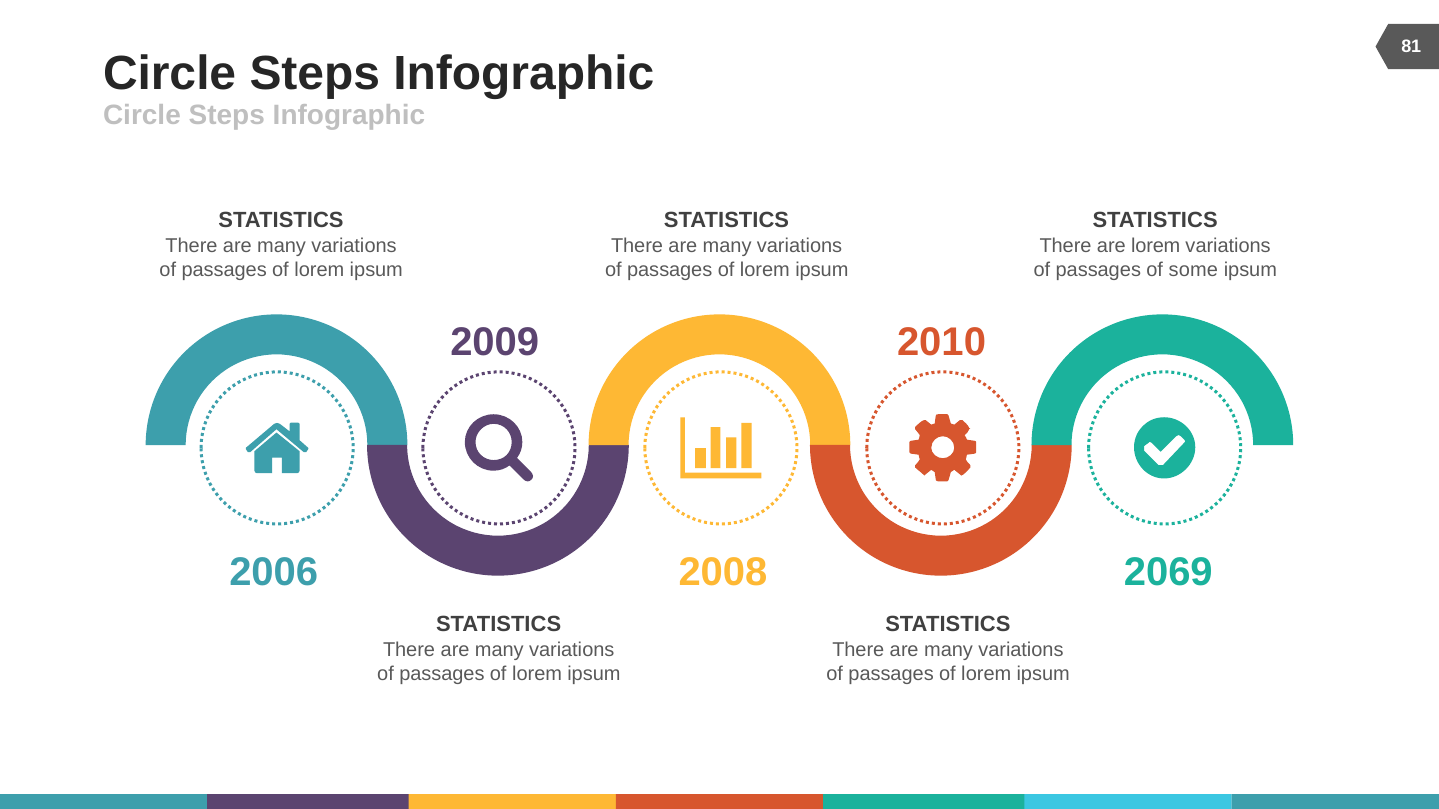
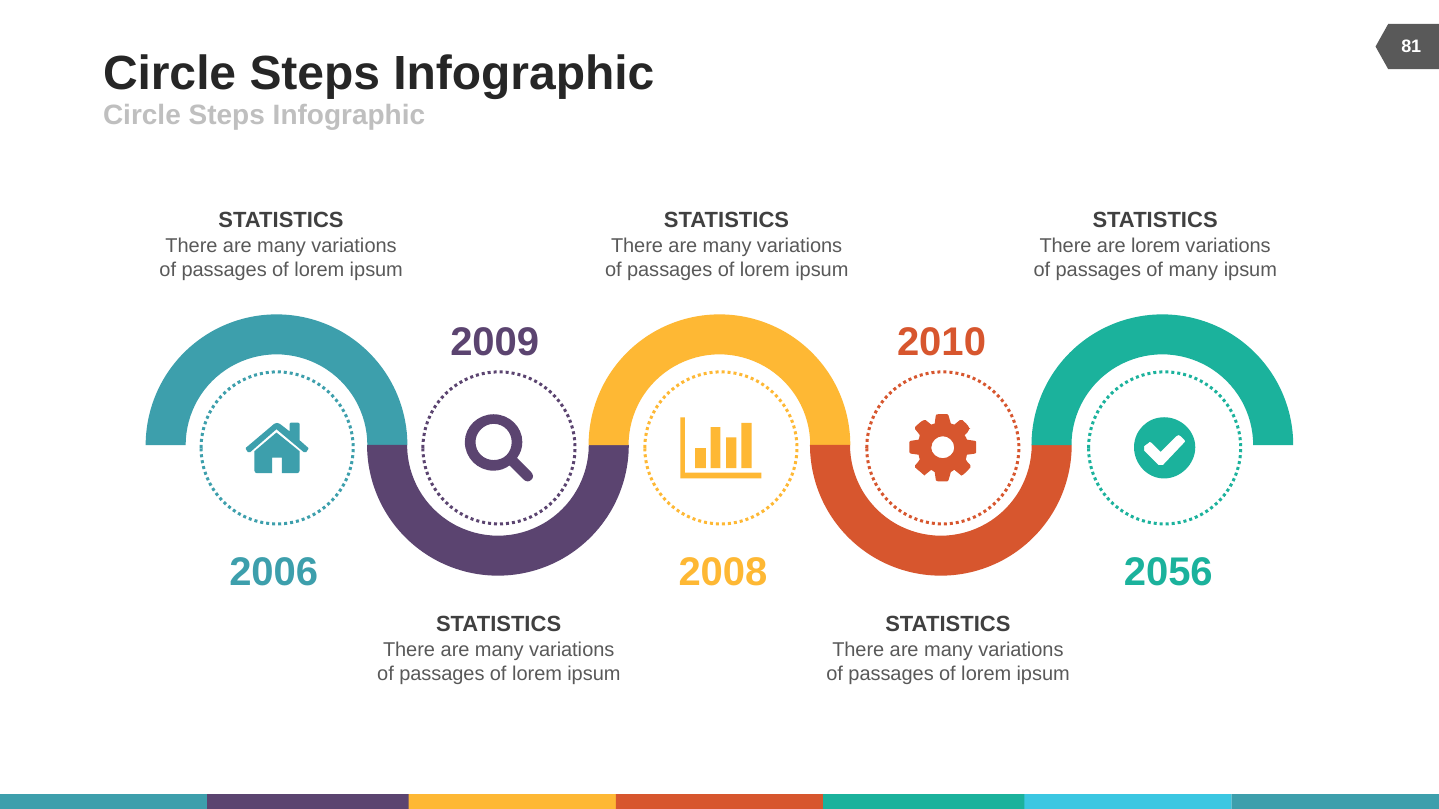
of some: some -> many
2069: 2069 -> 2056
